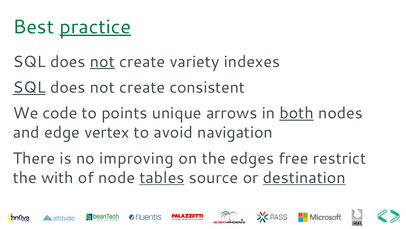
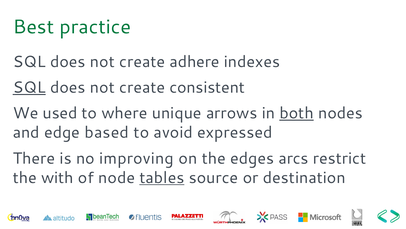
practice underline: present -> none
not at (102, 62) underline: present -> none
variety: variety -> adhere
code: code -> used
points: points -> where
vertex: vertex -> based
navigation: navigation -> expressed
free: free -> arcs
destination underline: present -> none
